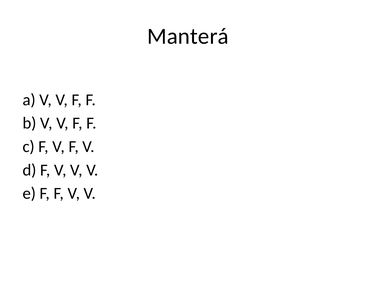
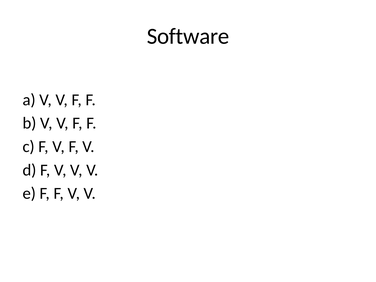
Manterá: Manterá -> Software
